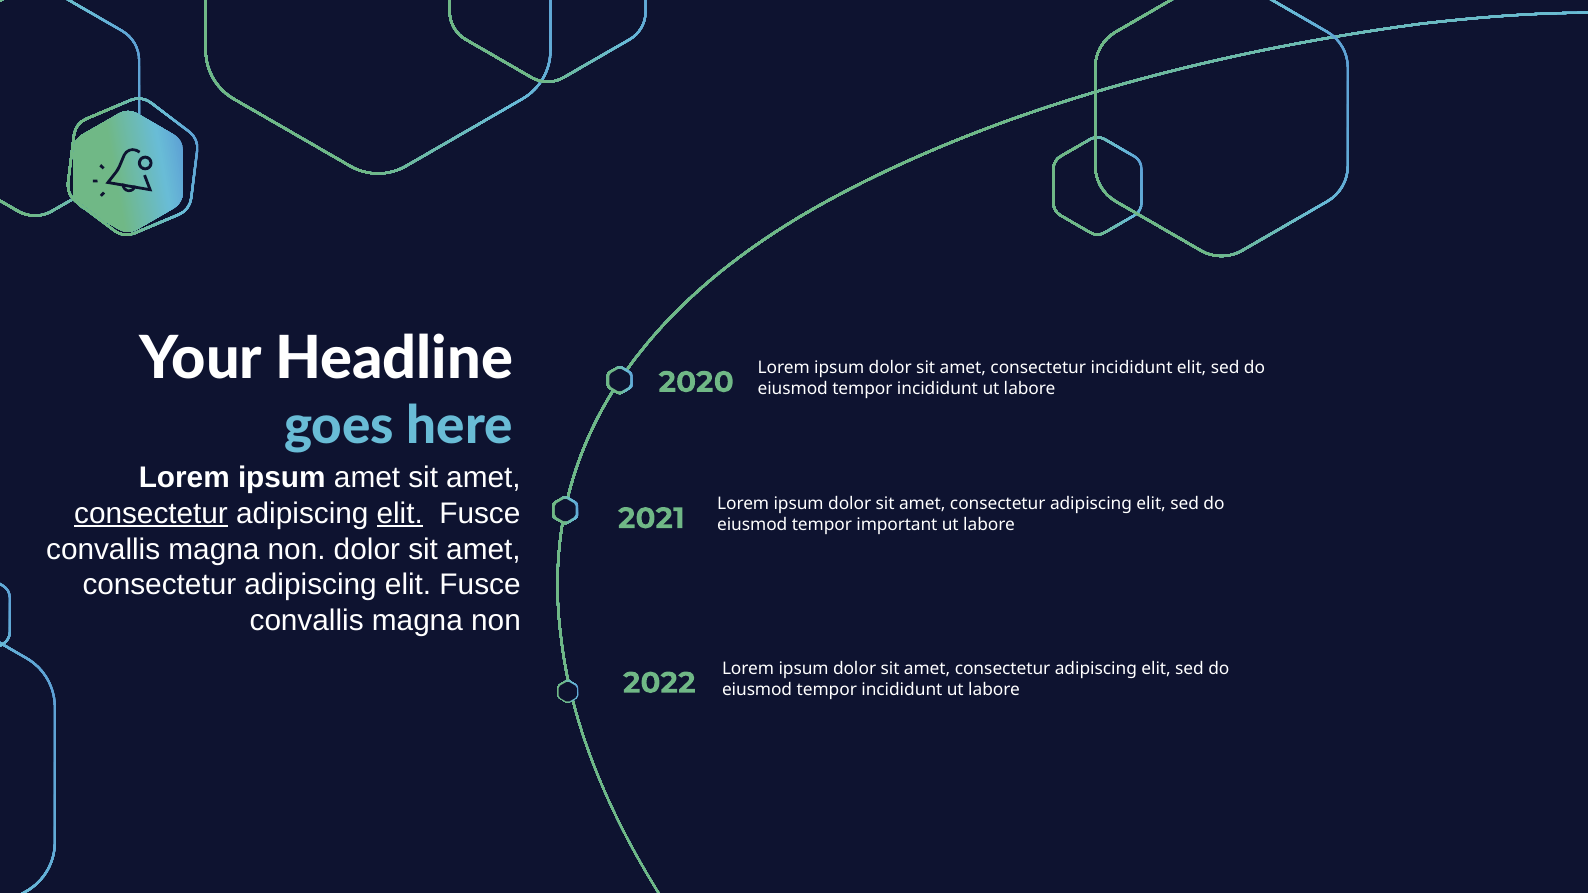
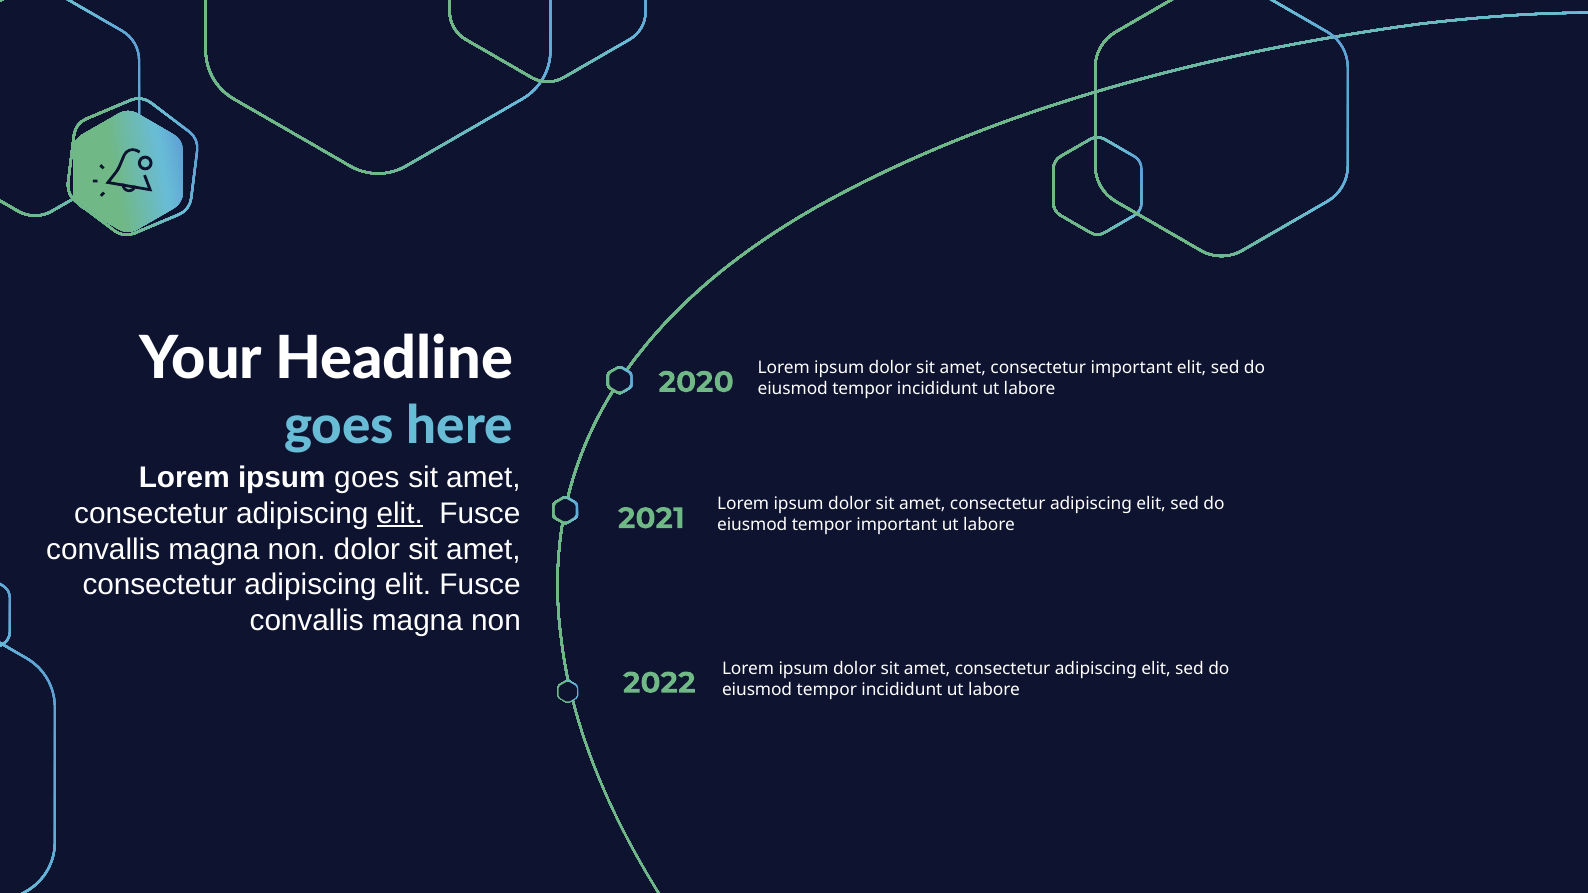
consectetur incididunt: incididunt -> important
ipsum amet: amet -> goes
consectetur at (151, 514) underline: present -> none
